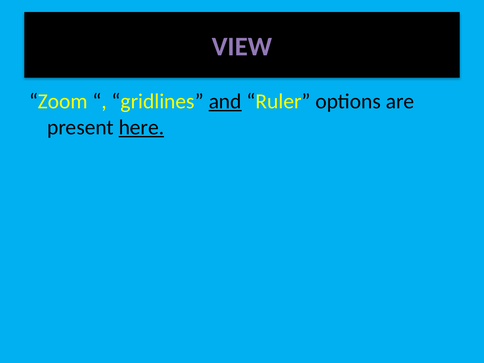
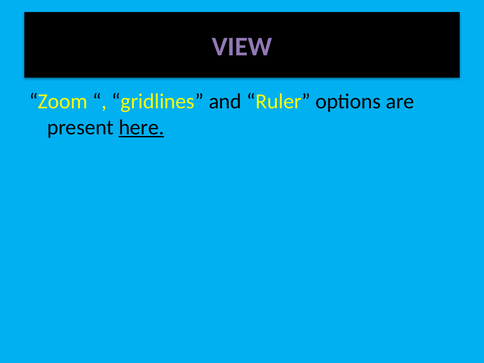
and underline: present -> none
